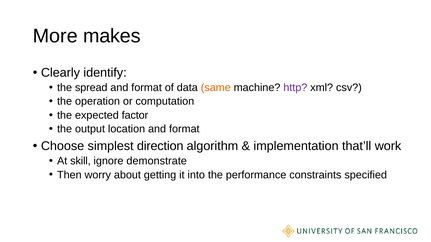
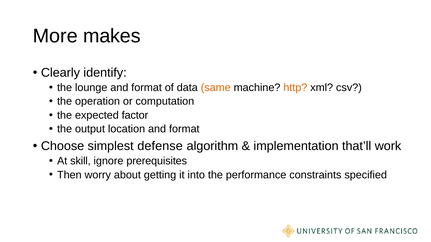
spread: spread -> lounge
http colour: purple -> orange
direction: direction -> defense
demonstrate: demonstrate -> prerequisites
